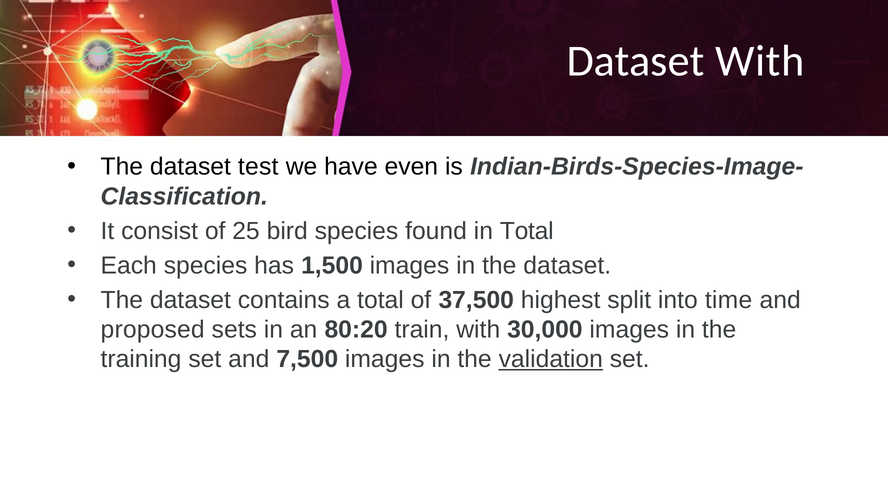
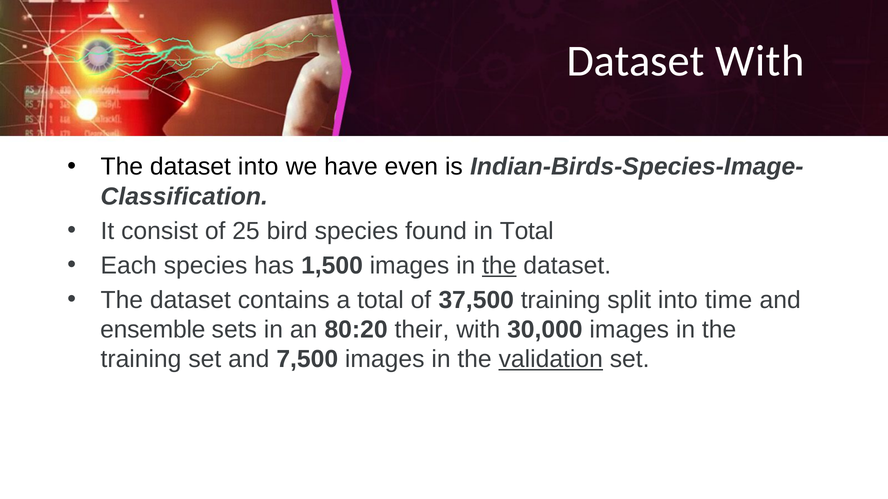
dataset test: test -> into
the at (499, 266) underline: none -> present
37,500 highest: highest -> training
proposed: proposed -> ensemble
train: train -> their
